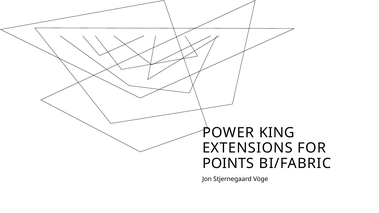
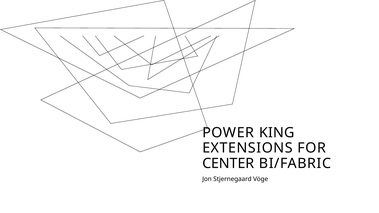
POINTS: POINTS -> CENTER
